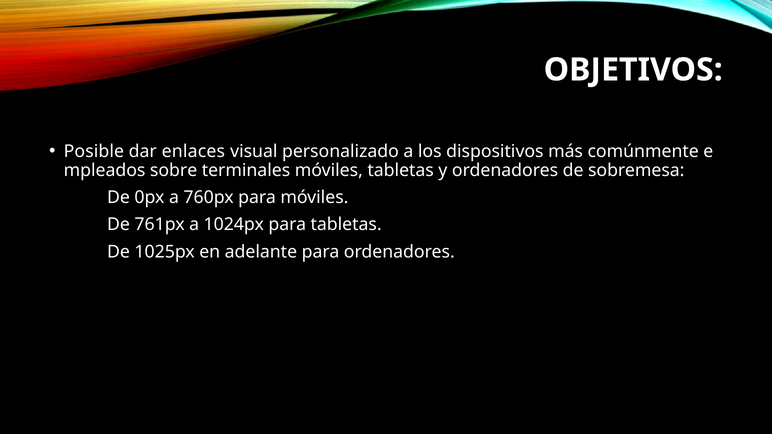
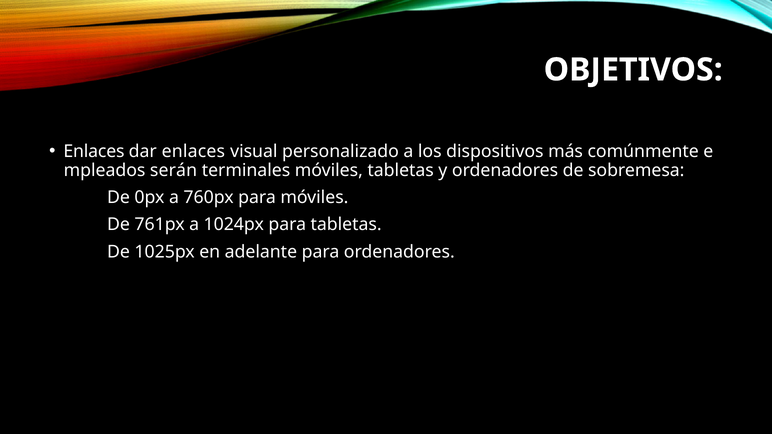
Posible at (94, 151): Posible -> Enlaces
sobre: sobre -> serán
